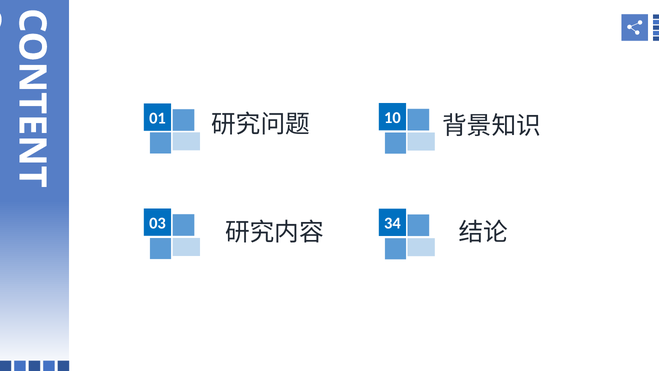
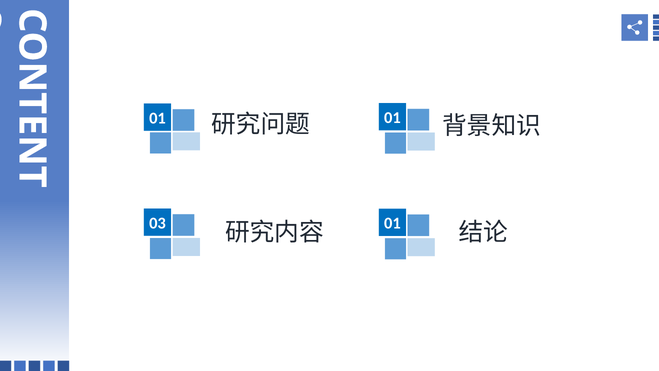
01 10: 10 -> 01
03 34: 34 -> 01
